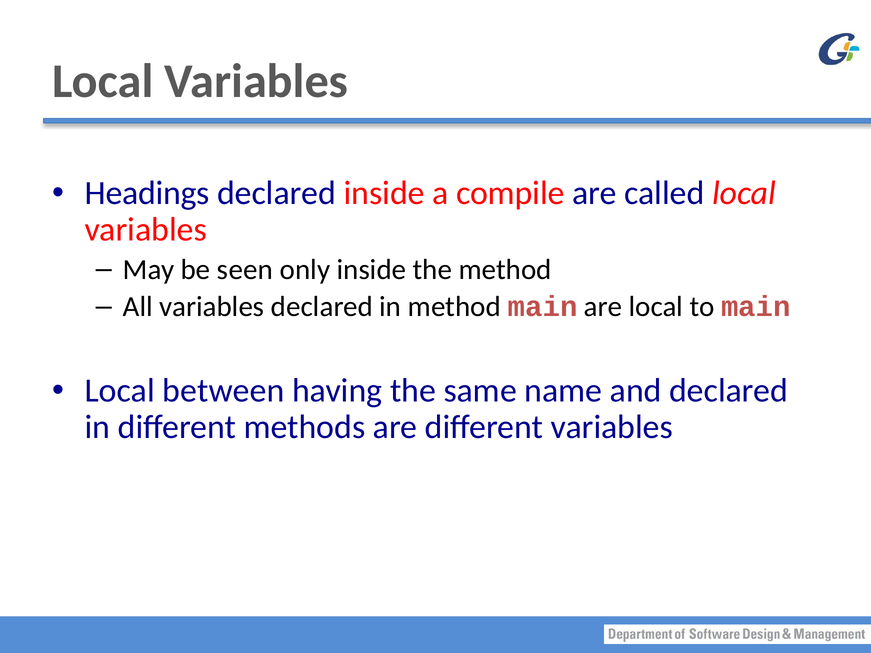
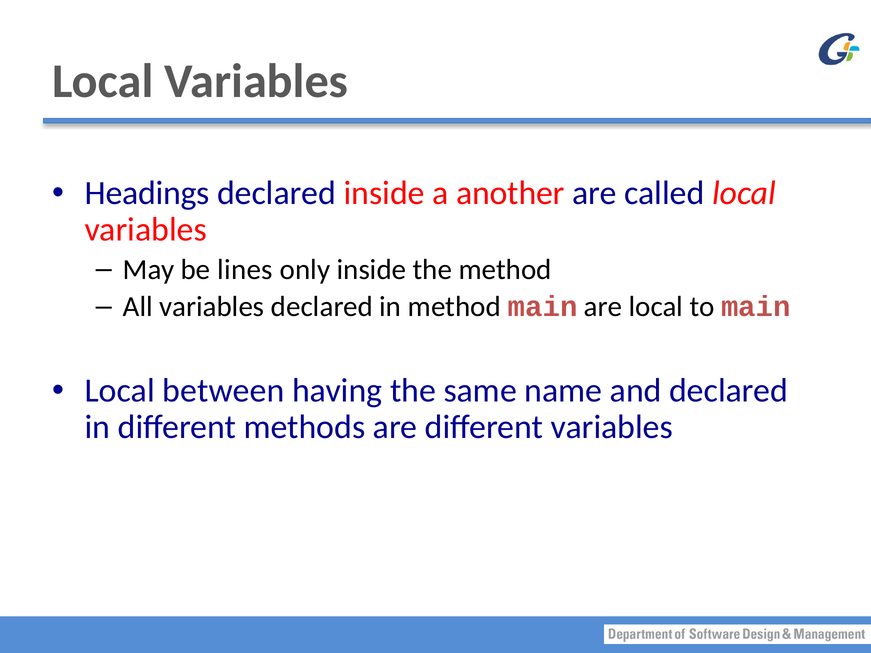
compile: compile -> another
seen: seen -> lines
